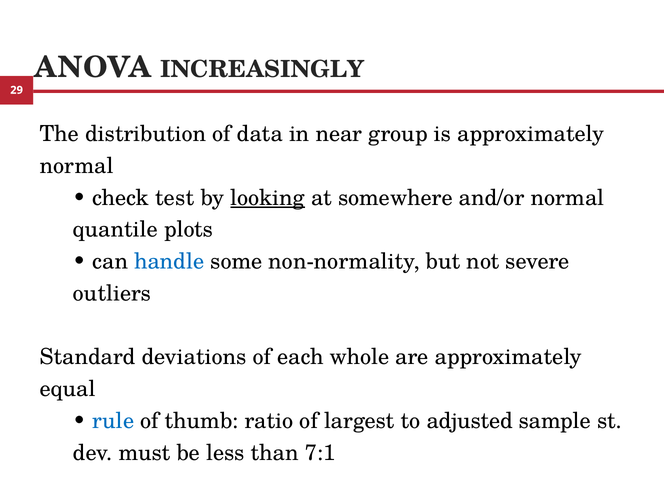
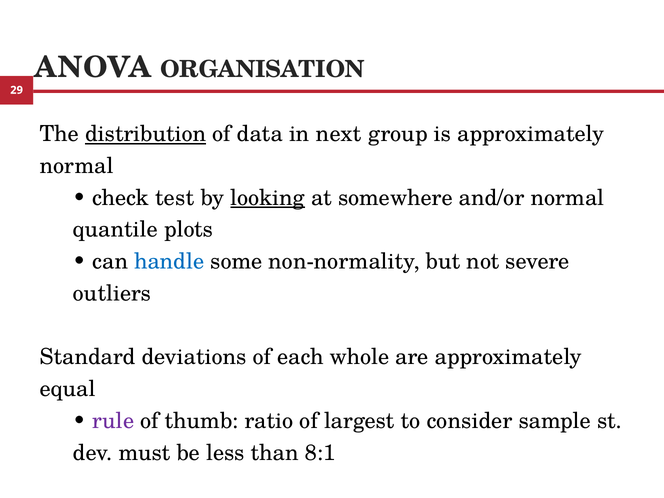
INCREASINGLY: INCREASINGLY -> ORGANISATION
distribution underline: none -> present
near: near -> next
rule colour: blue -> purple
adjusted: adjusted -> consider
7:1: 7:1 -> 8:1
